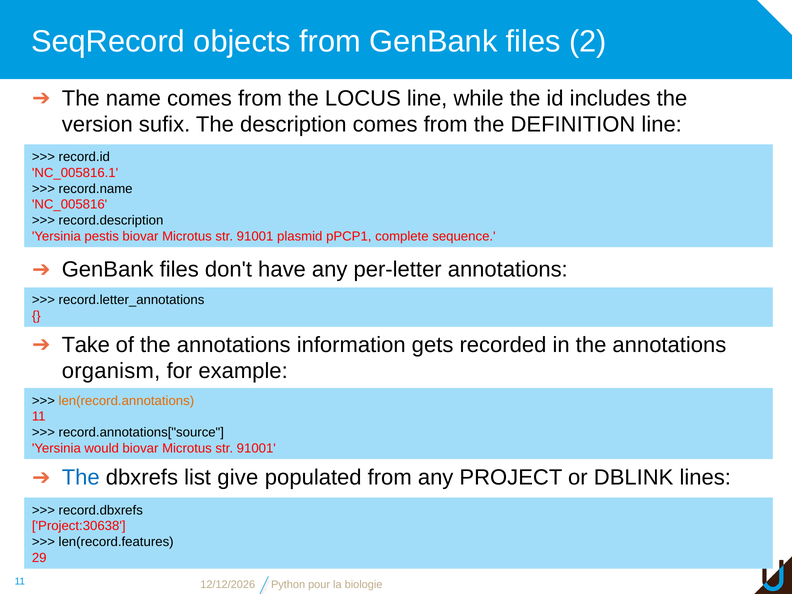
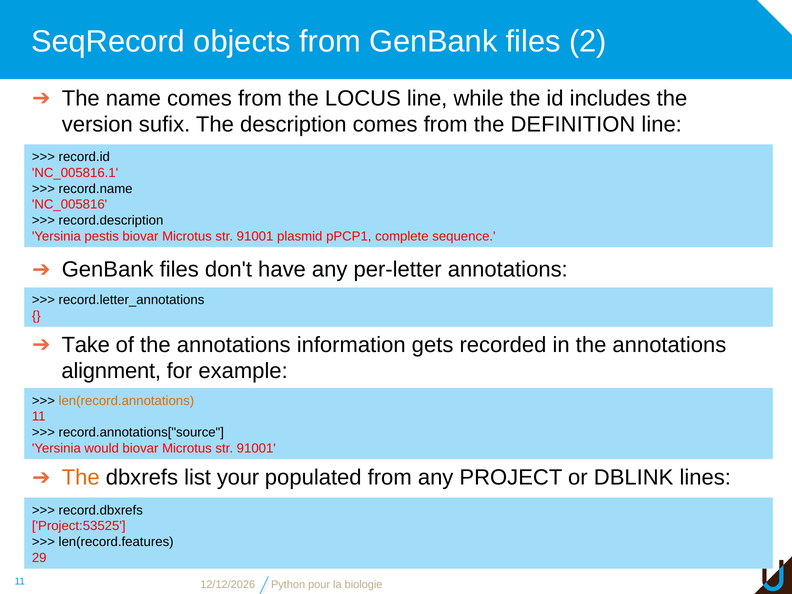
organism: organism -> alignment
The at (81, 478) colour: blue -> orange
give: give -> your
Project:30638: Project:30638 -> Project:53525
